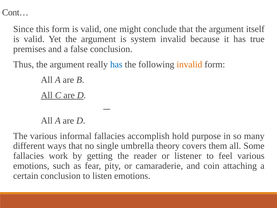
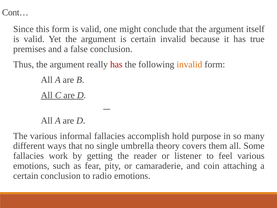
is system: system -> certain
has at (116, 64) colour: blue -> red
listen: listen -> radio
